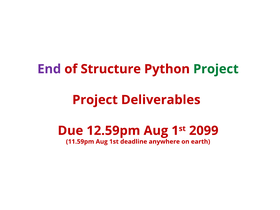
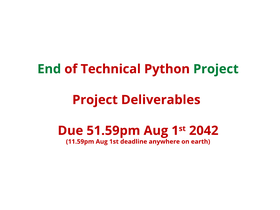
End colour: purple -> green
Structure: Structure -> Technical
12.59pm: 12.59pm -> 51.59pm
2099: 2099 -> 2042
